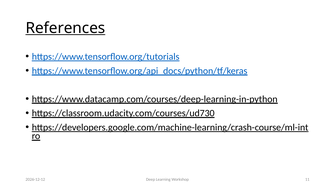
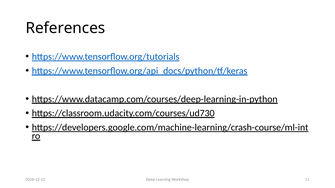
References underline: present -> none
